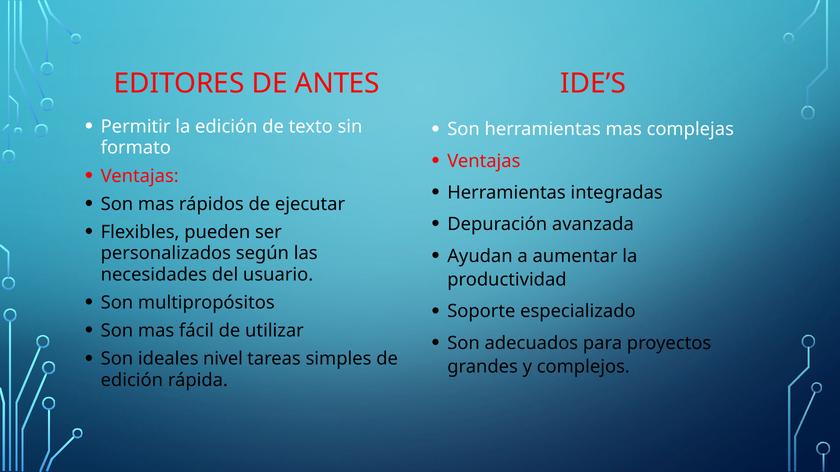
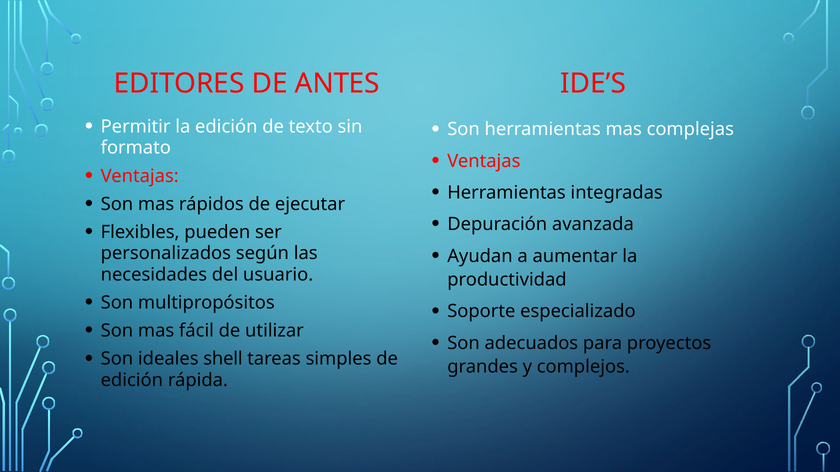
nivel: nivel -> shell
